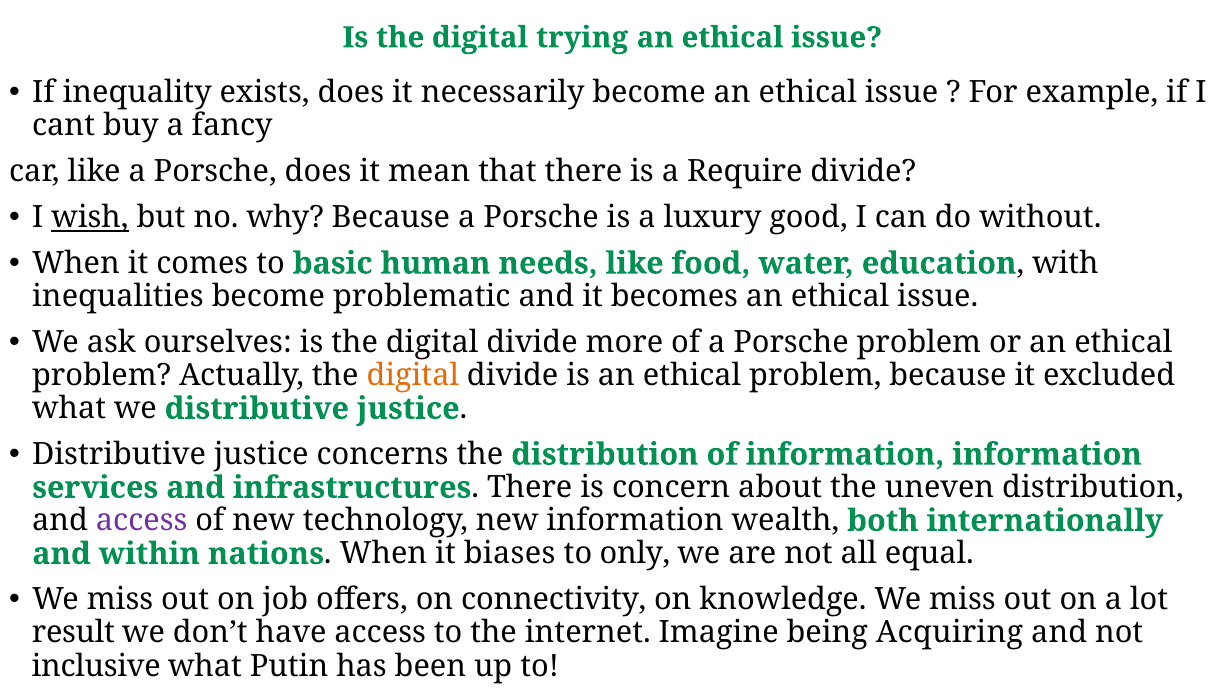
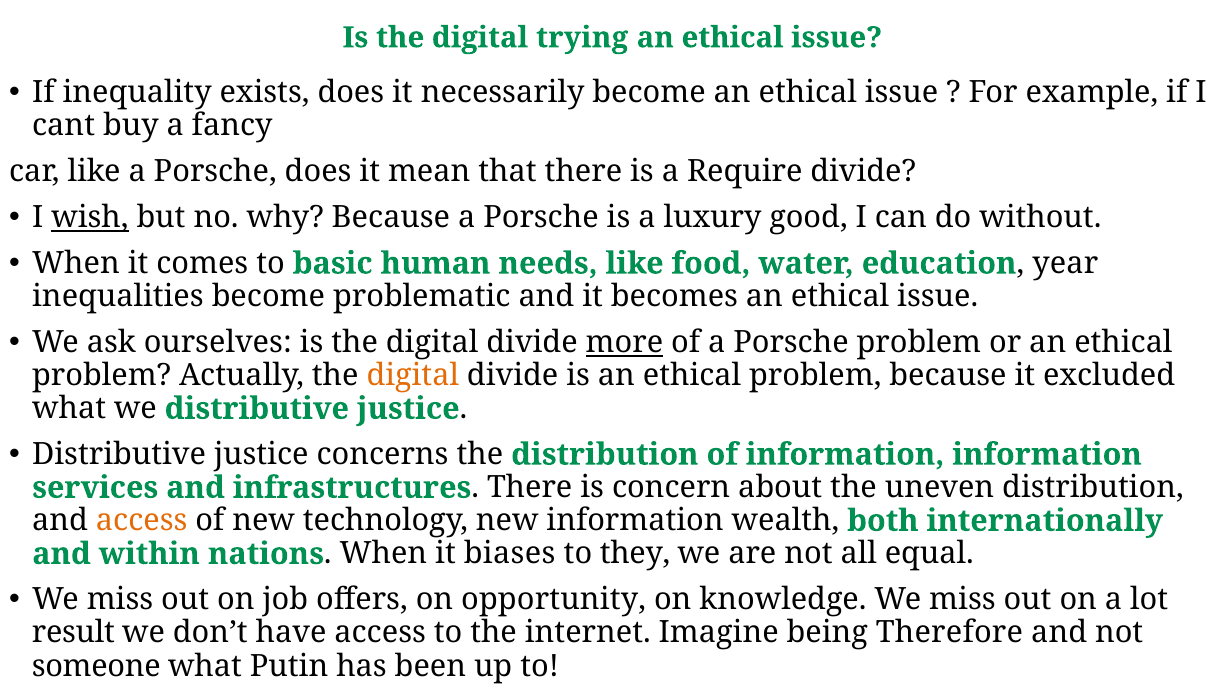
with: with -> year
more underline: none -> present
access at (142, 520) colour: purple -> orange
only: only -> they
connectivity: connectivity -> opportunity
Acquiring: Acquiring -> Therefore
inclusive: inclusive -> someone
